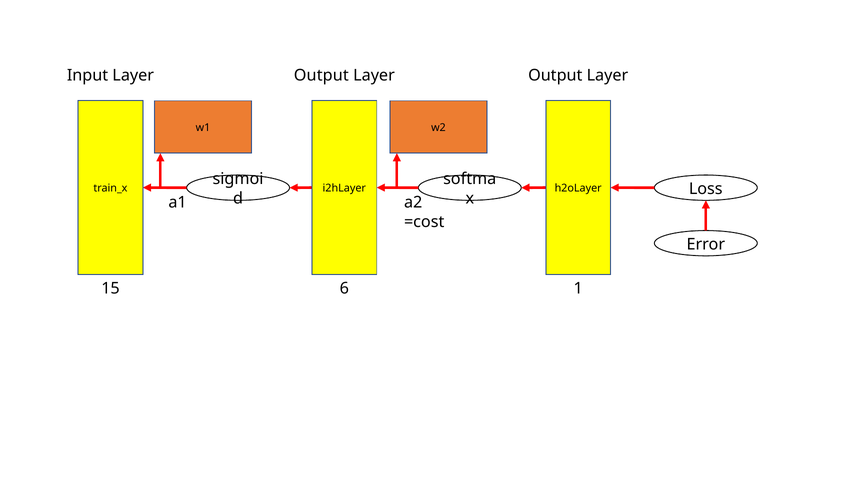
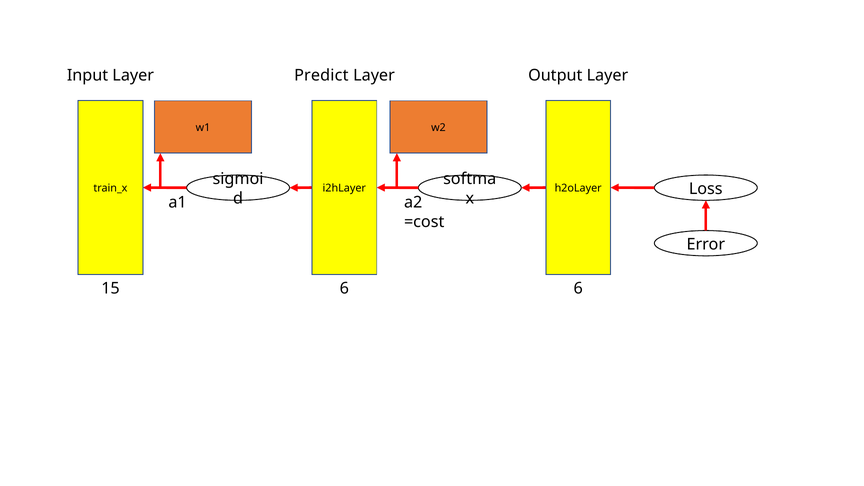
Input Layer Output: Output -> Predict
6 1: 1 -> 6
